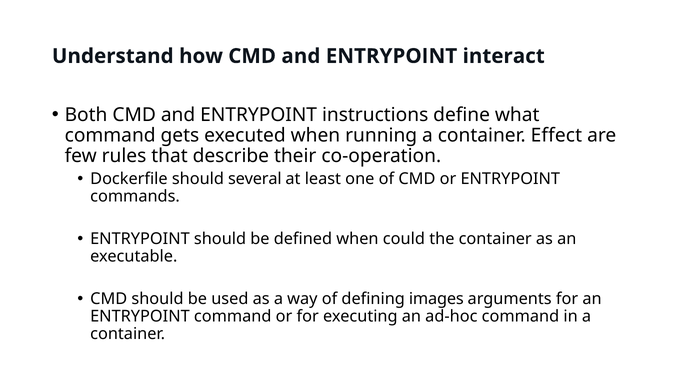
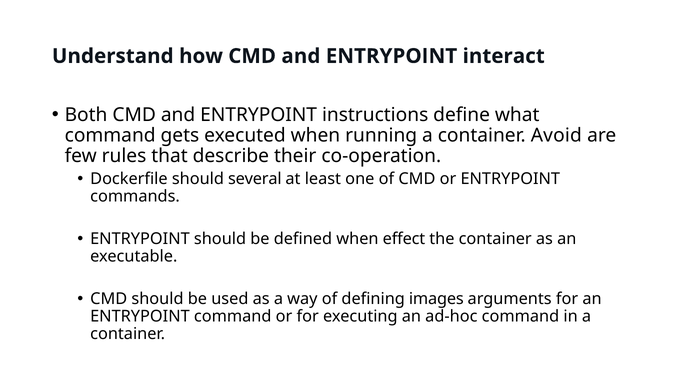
Effect: Effect -> Avoid
could: could -> effect
